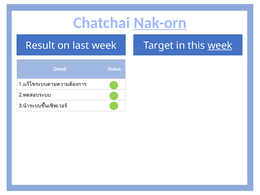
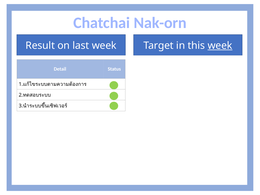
Nak-orn underline: present -> none
